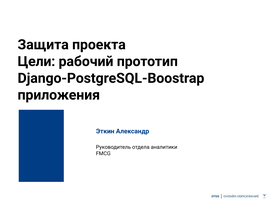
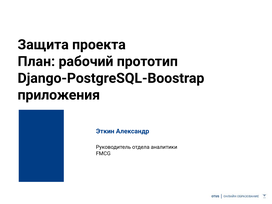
Цели: Цели -> План
